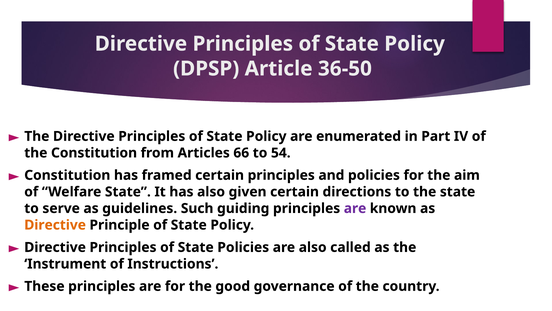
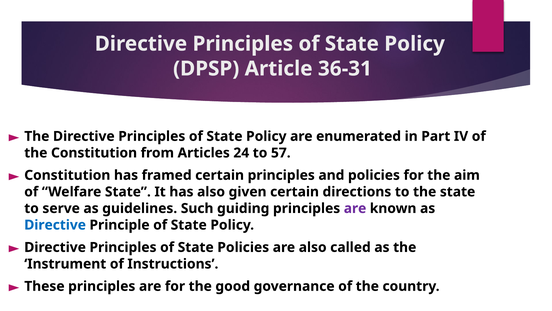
36-50: 36-50 -> 36-31
66: 66 -> 24
54: 54 -> 57
Directive at (55, 225) colour: orange -> blue
